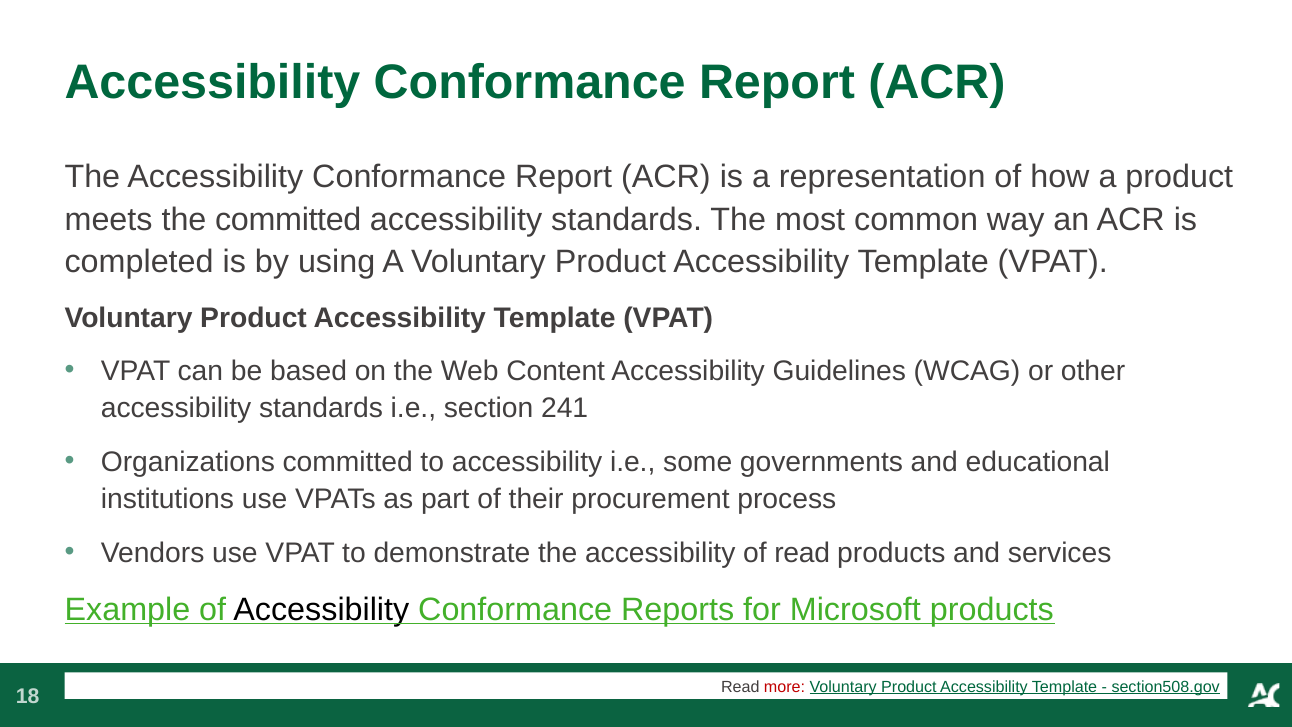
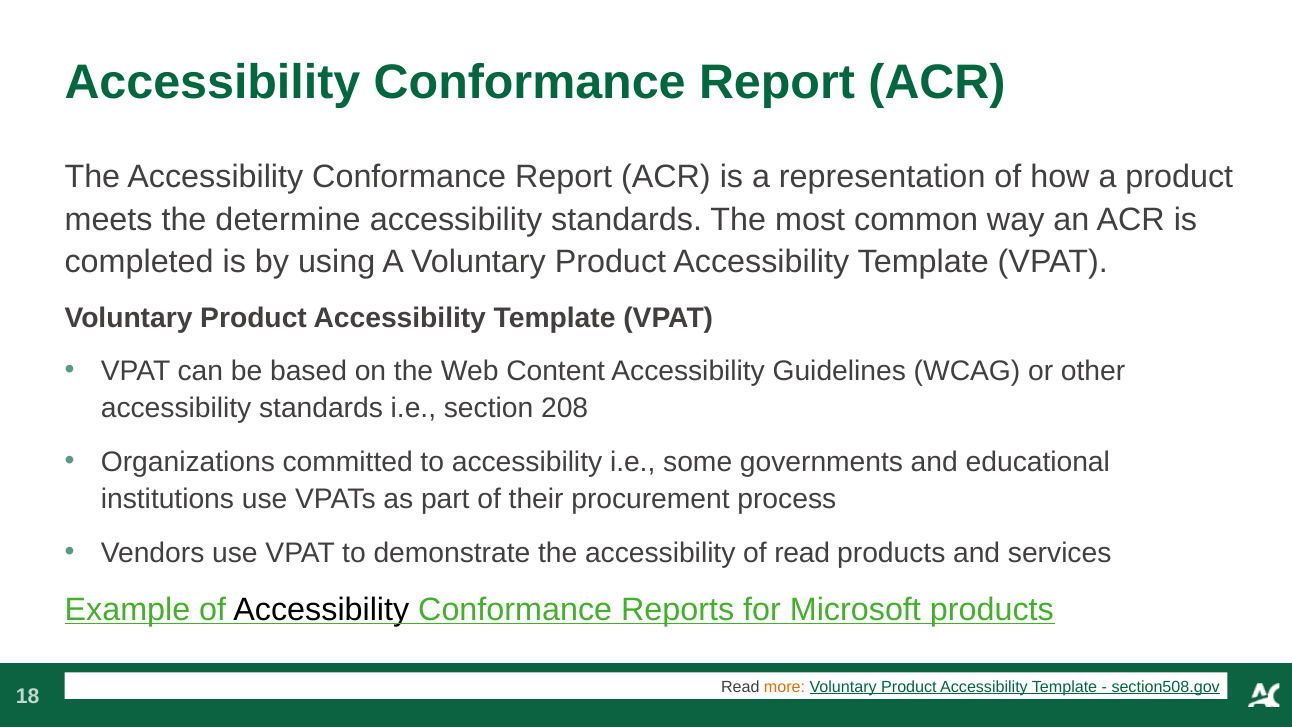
the committed: committed -> determine
241: 241 -> 208
more colour: red -> orange
